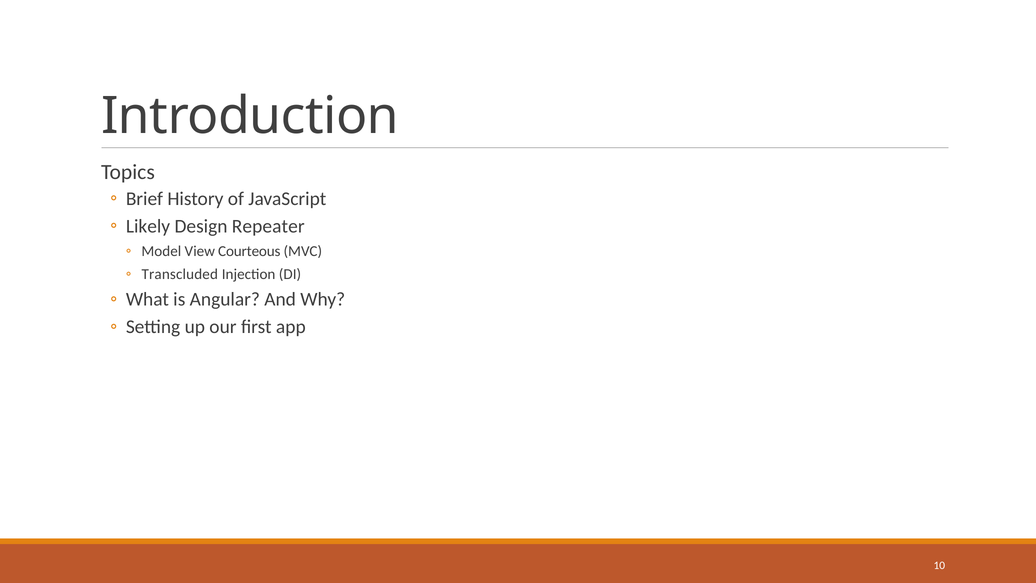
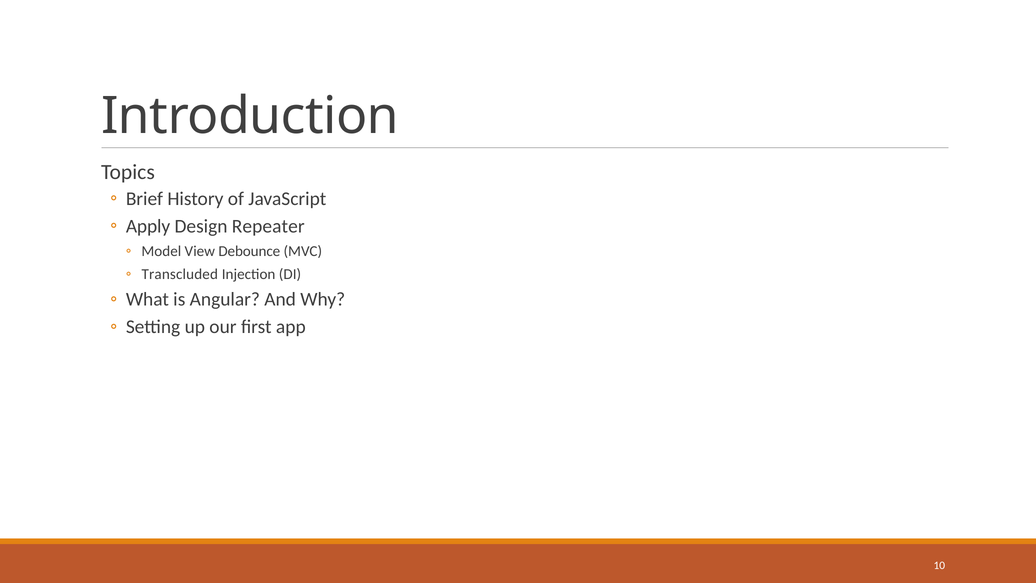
Likely: Likely -> Apply
Courteous: Courteous -> Debounce
